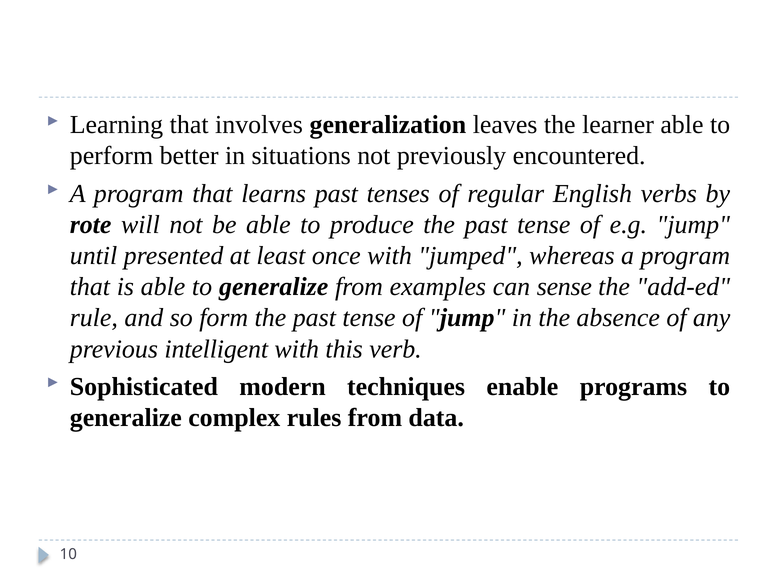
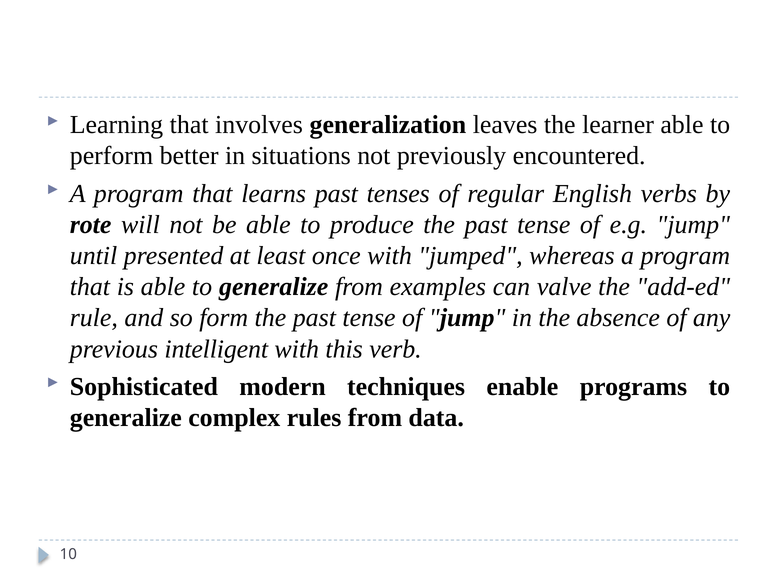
sense: sense -> valve
